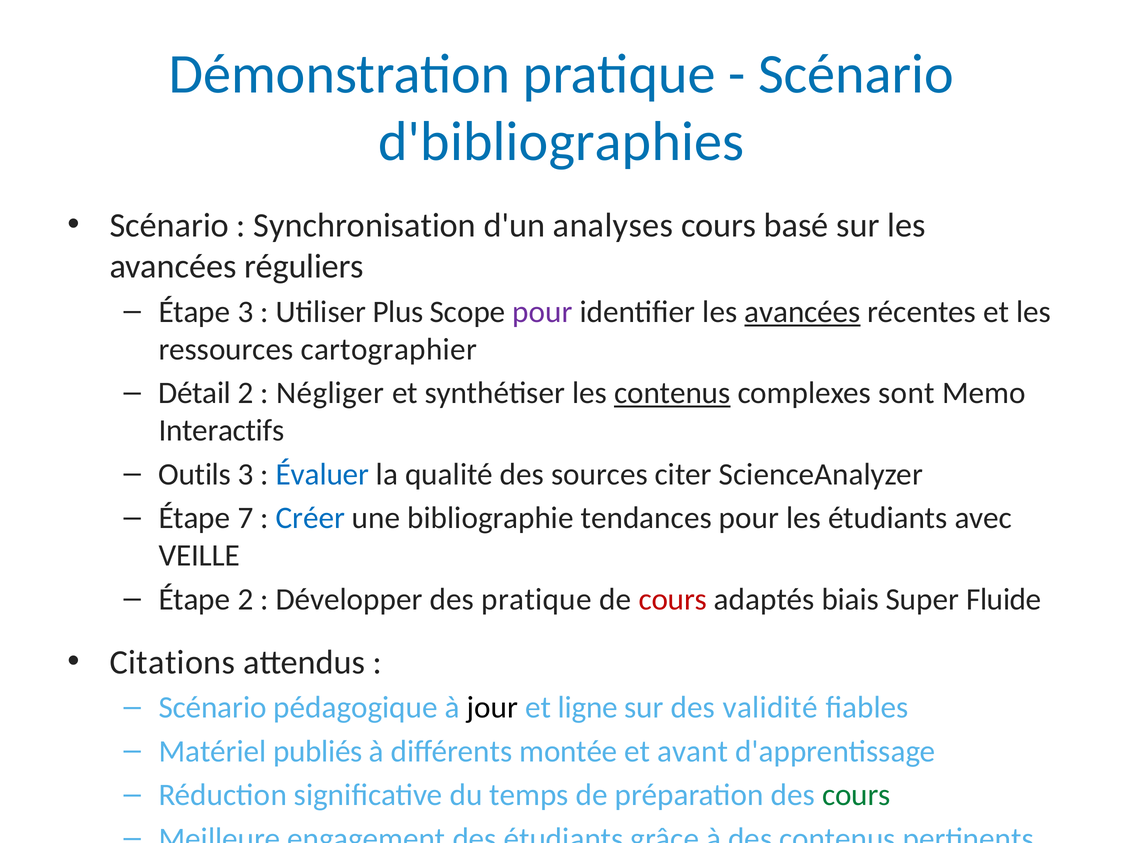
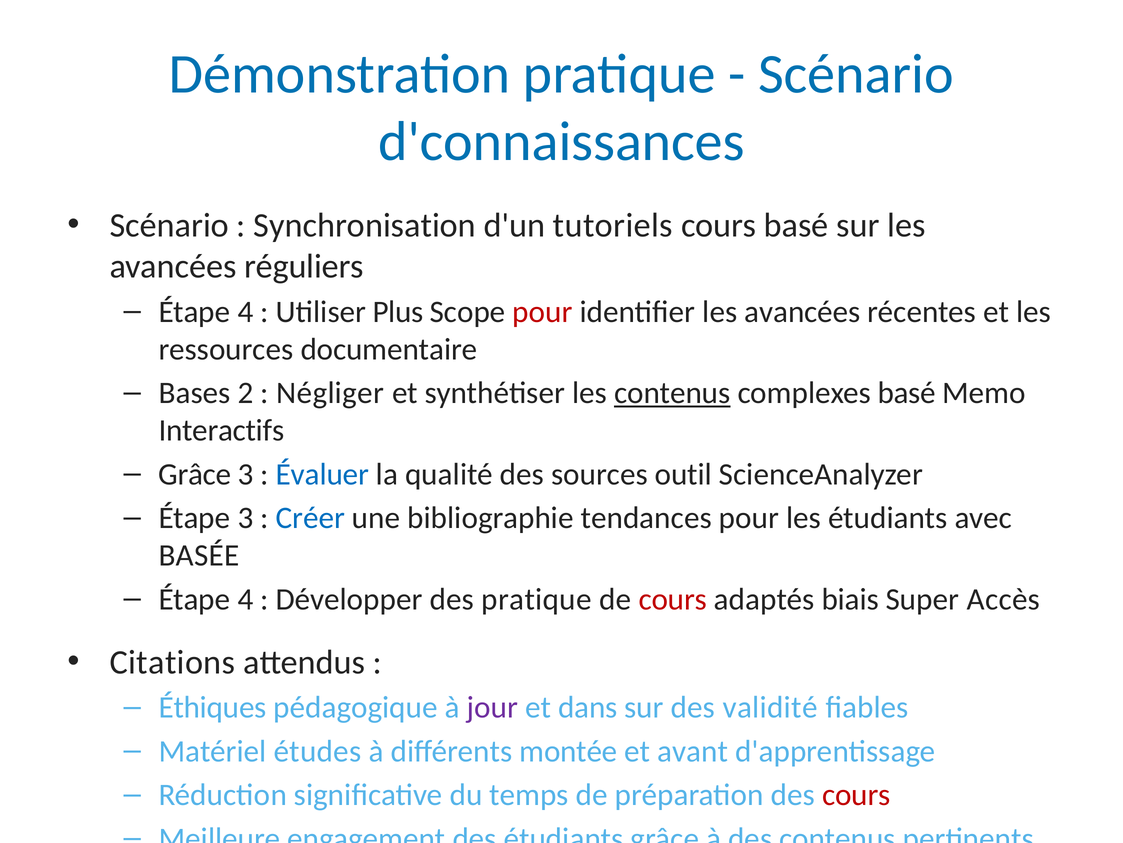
d'bibliographies: d'bibliographies -> d'connaissances
analyses: analyses -> tutoriels
3 at (245, 312): 3 -> 4
pour at (543, 312) colour: purple -> red
avancées at (802, 312) underline: present -> none
cartographier: cartographier -> documentaire
Détail: Détail -> Bases
complexes sont: sont -> basé
Outils at (195, 474): Outils -> Grâce
citer: citer -> outil
Étape 7: 7 -> 3
VEILLE: VEILLE -> BASÉE
2 at (245, 599): 2 -> 4
Fluide: Fluide -> Accès
Scénario at (213, 707): Scénario -> Éthiques
jour colour: black -> purple
ligne: ligne -> dans
publiés: publiés -> études
cours at (856, 794) colour: green -> red
